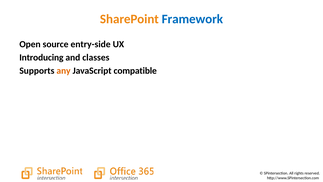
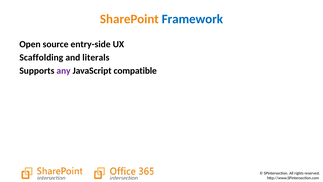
Introducing: Introducing -> Scaffolding
classes: classes -> literals
any colour: orange -> purple
